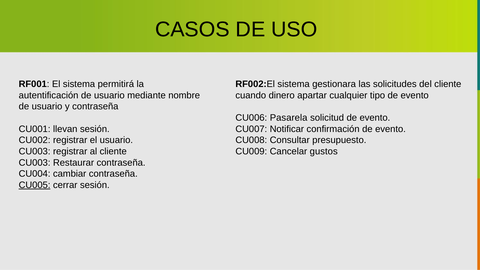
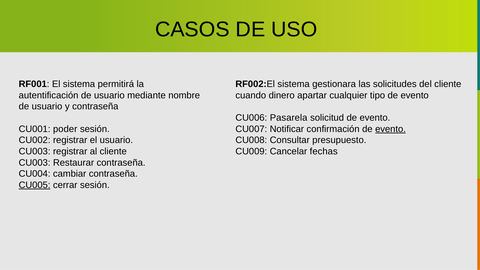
llevan: llevan -> poder
evento at (390, 129) underline: none -> present
gustos: gustos -> fechas
